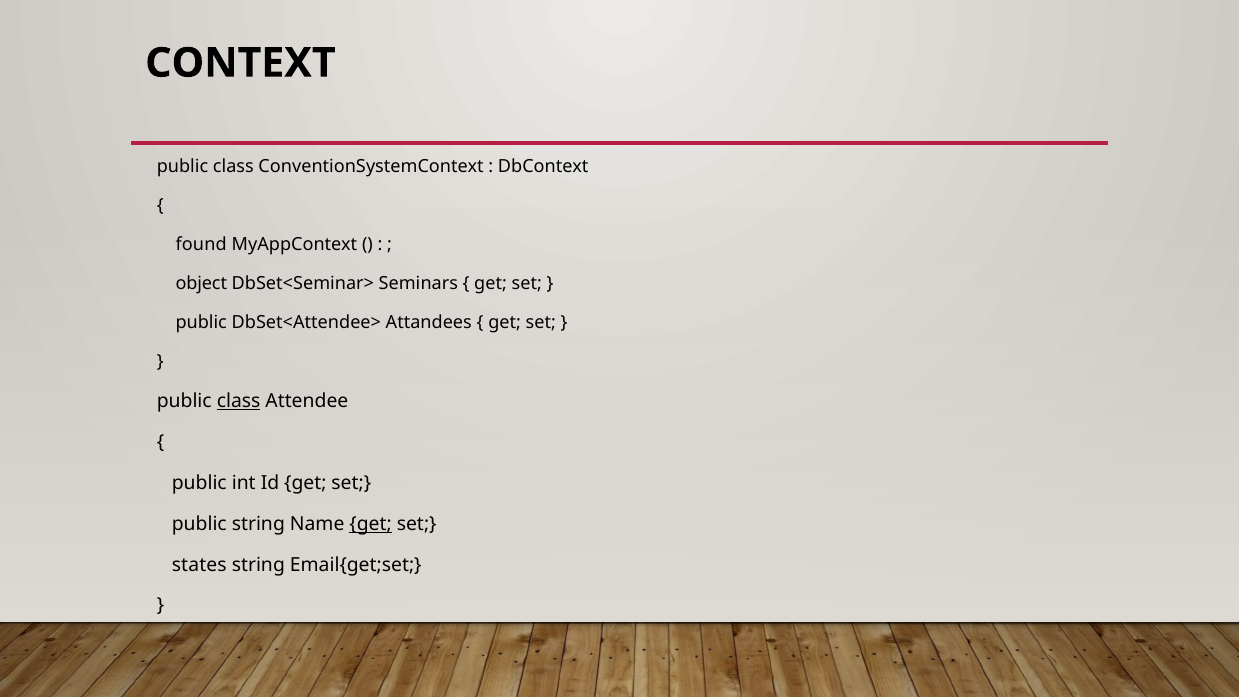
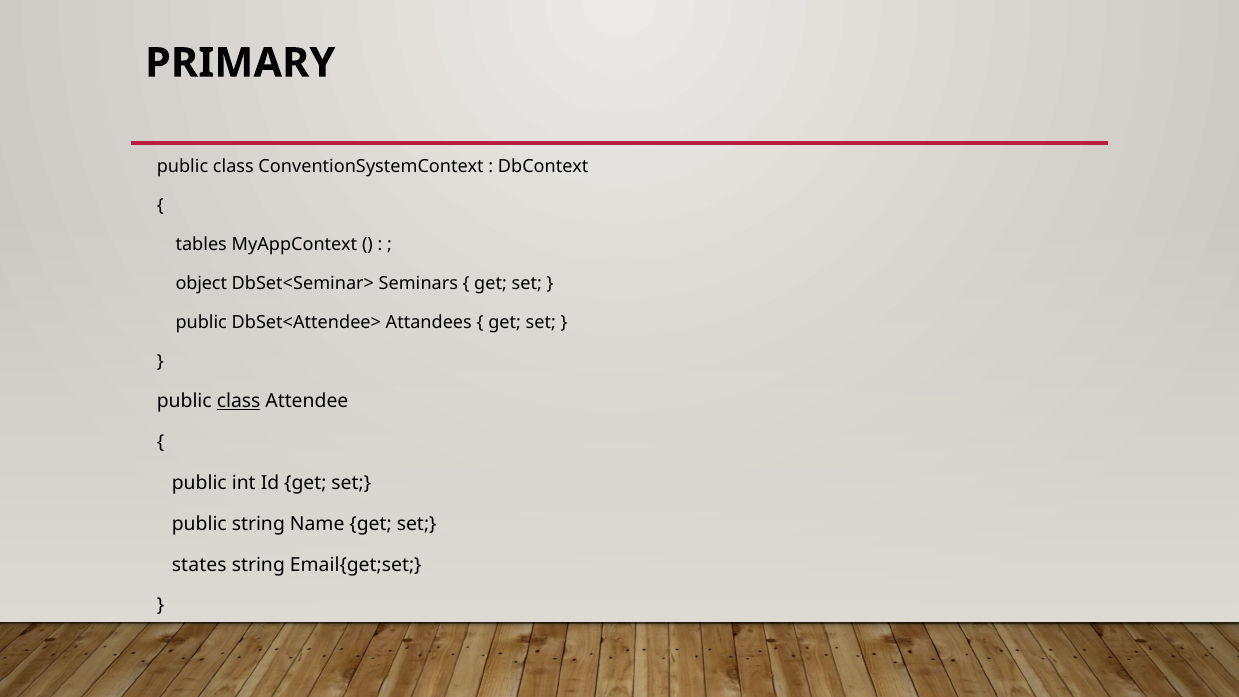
CONTEXT: CONTEXT -> PRIMARY
found: found -> tables
get at (371, 524) underline: present -> none
